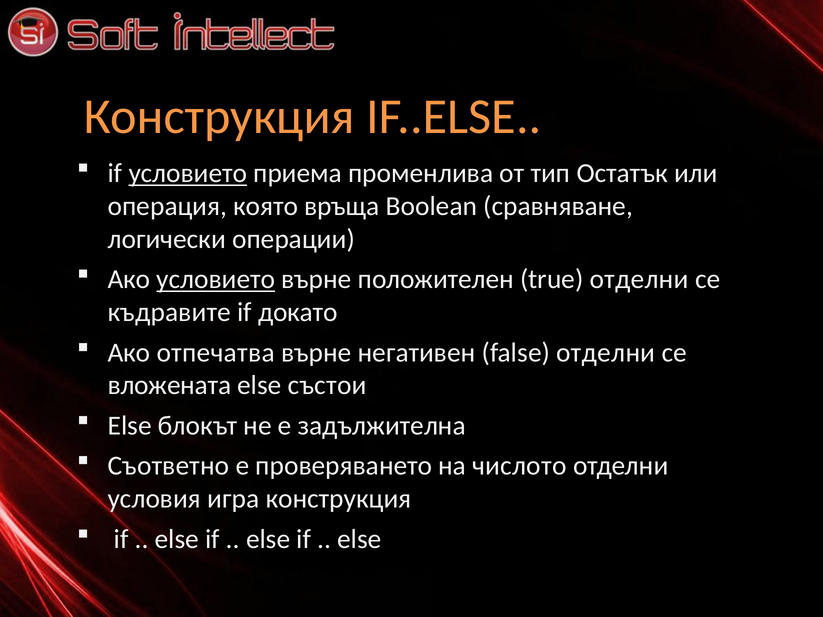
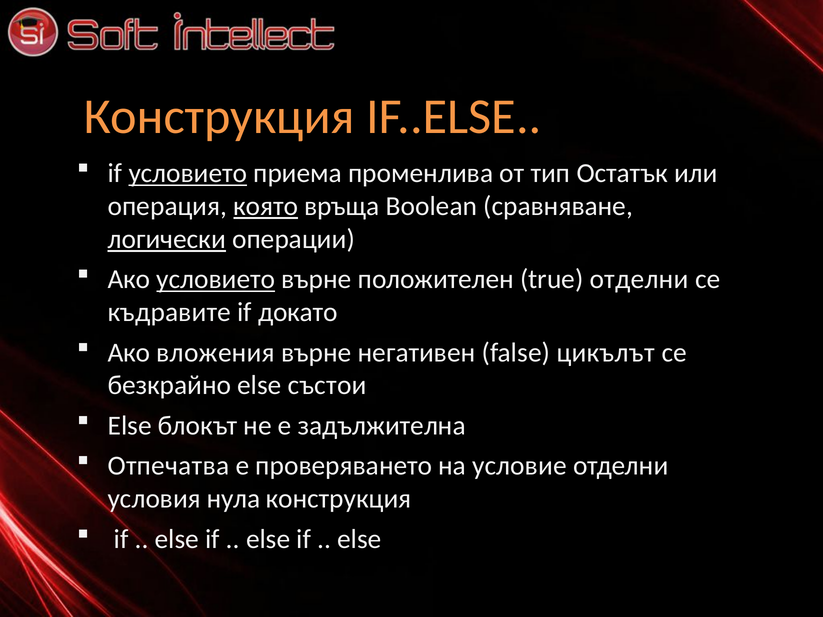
която underline: none -> present
логически underline: none -> present
отпечатва: отпечатва -> вложения
false отделни: отделни -> цикълът
вложената: вложената -> безкрайно
Съответно: Съответно -> Отпечатва
числото: числото -> условие
игра: игра -> нула
